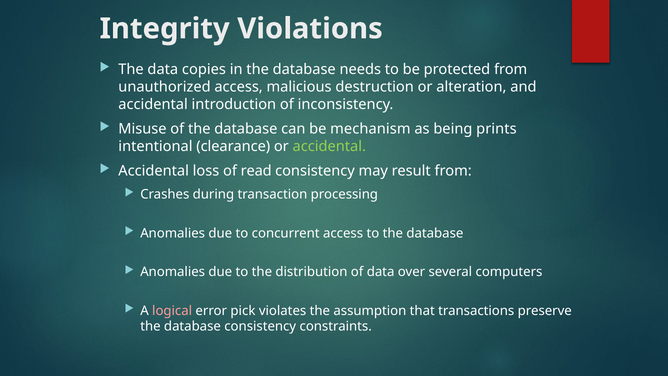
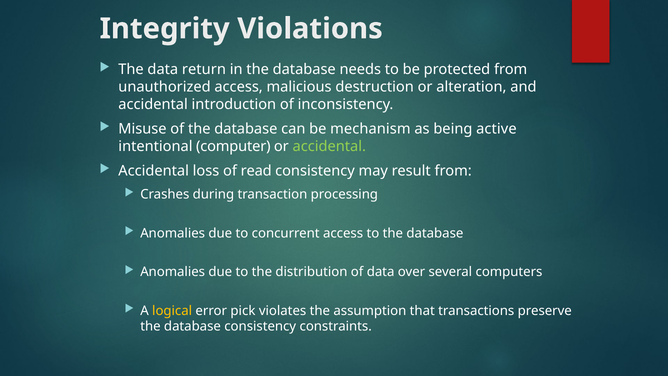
copies: copies -> return
prints: prints -> active
clearance: clearance -> computer
logical colour: pink -> yellow
